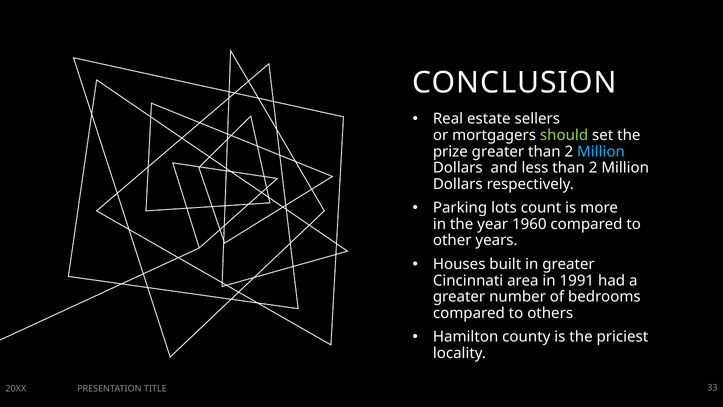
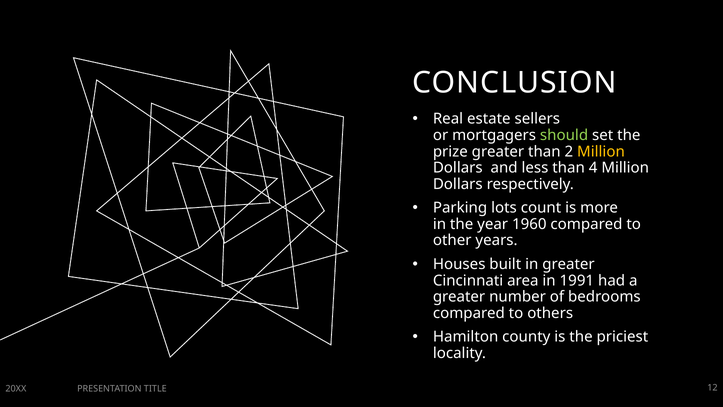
Million at (601, 151) colour: light blue -> yellow
less than 2: 2 -> 4
33: 33 -> 12
